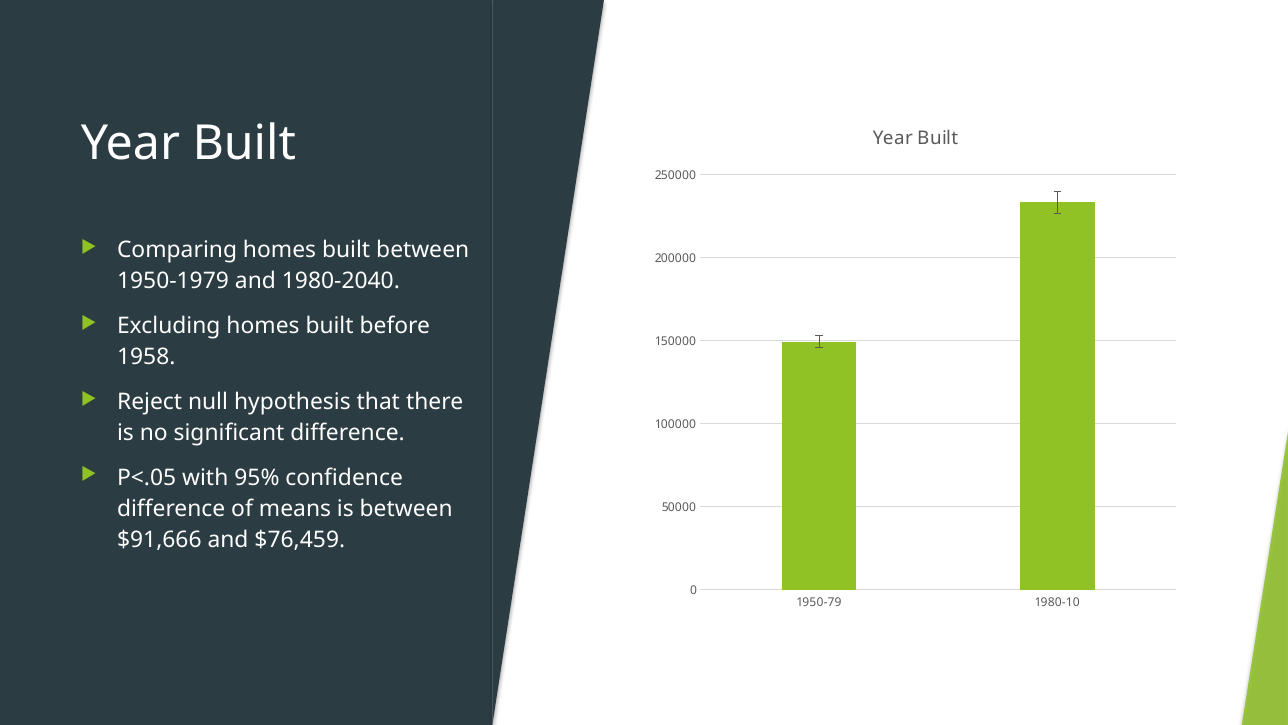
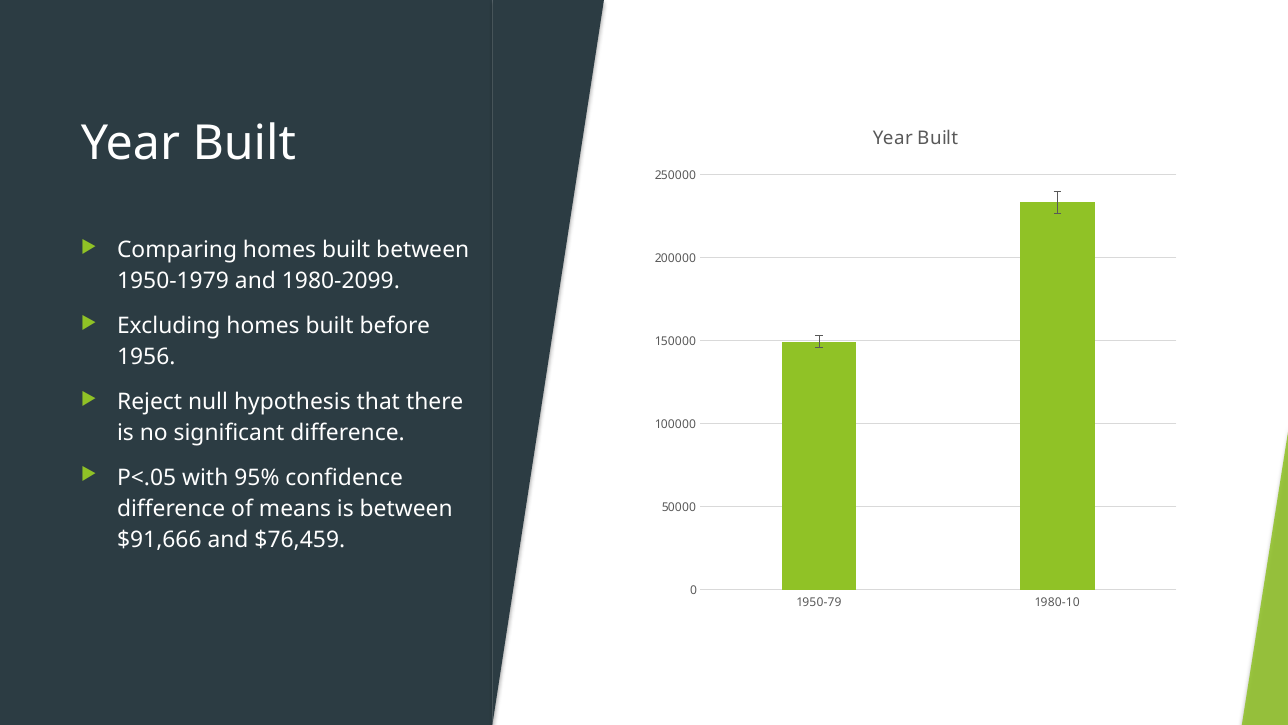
1980-2040: 1980-2040 -> 1980-2099
1958: 1958 -> 1956
